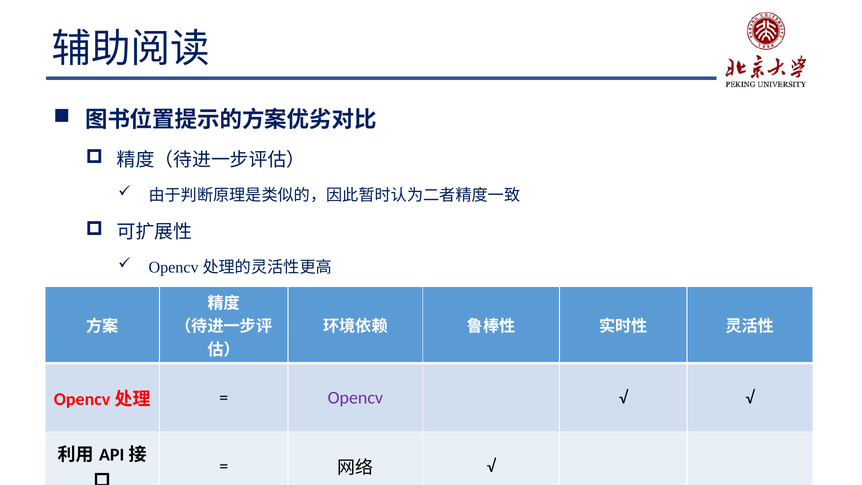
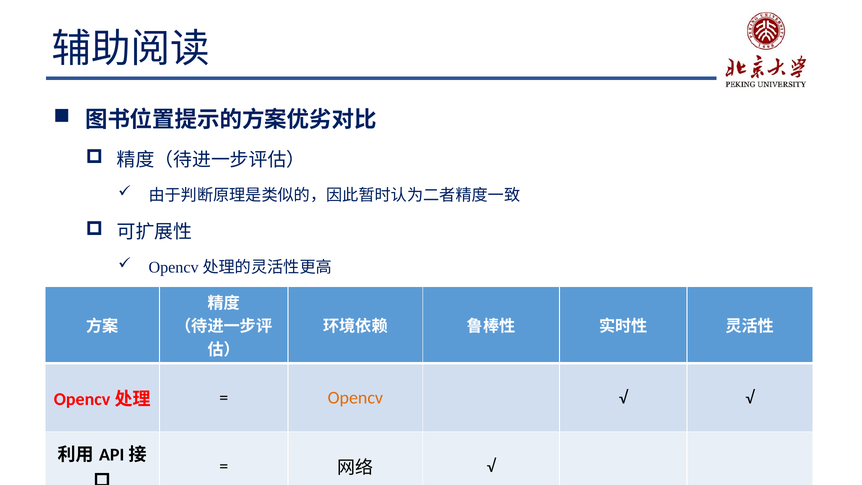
Opencv colour: purple -> orange
